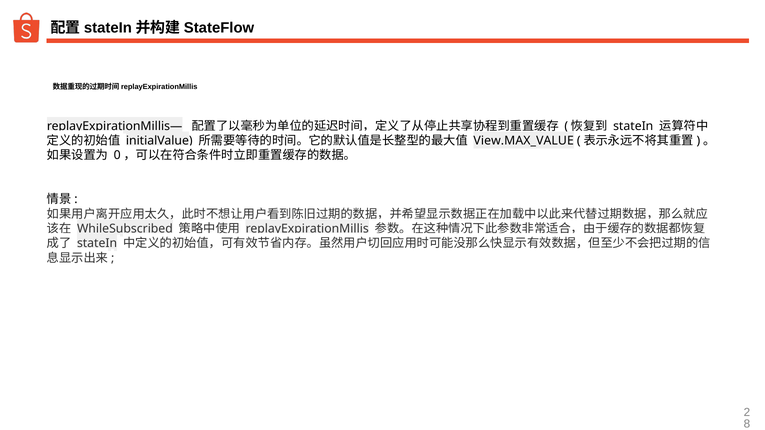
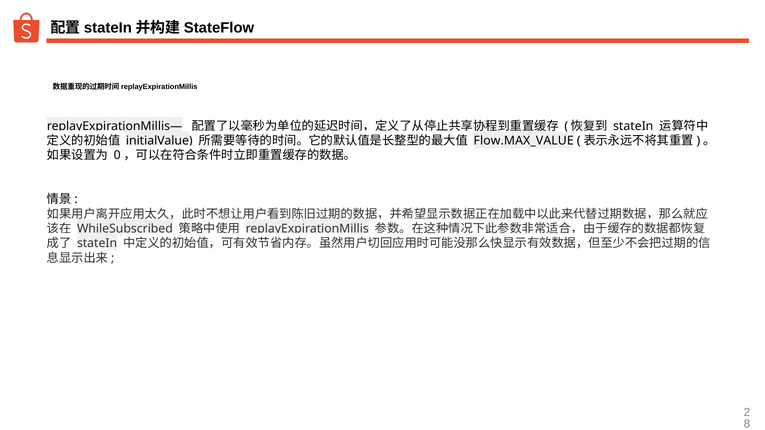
View.MAX_VALUE: View.MAX_VALUE -> Flow.MAX_VALUE
